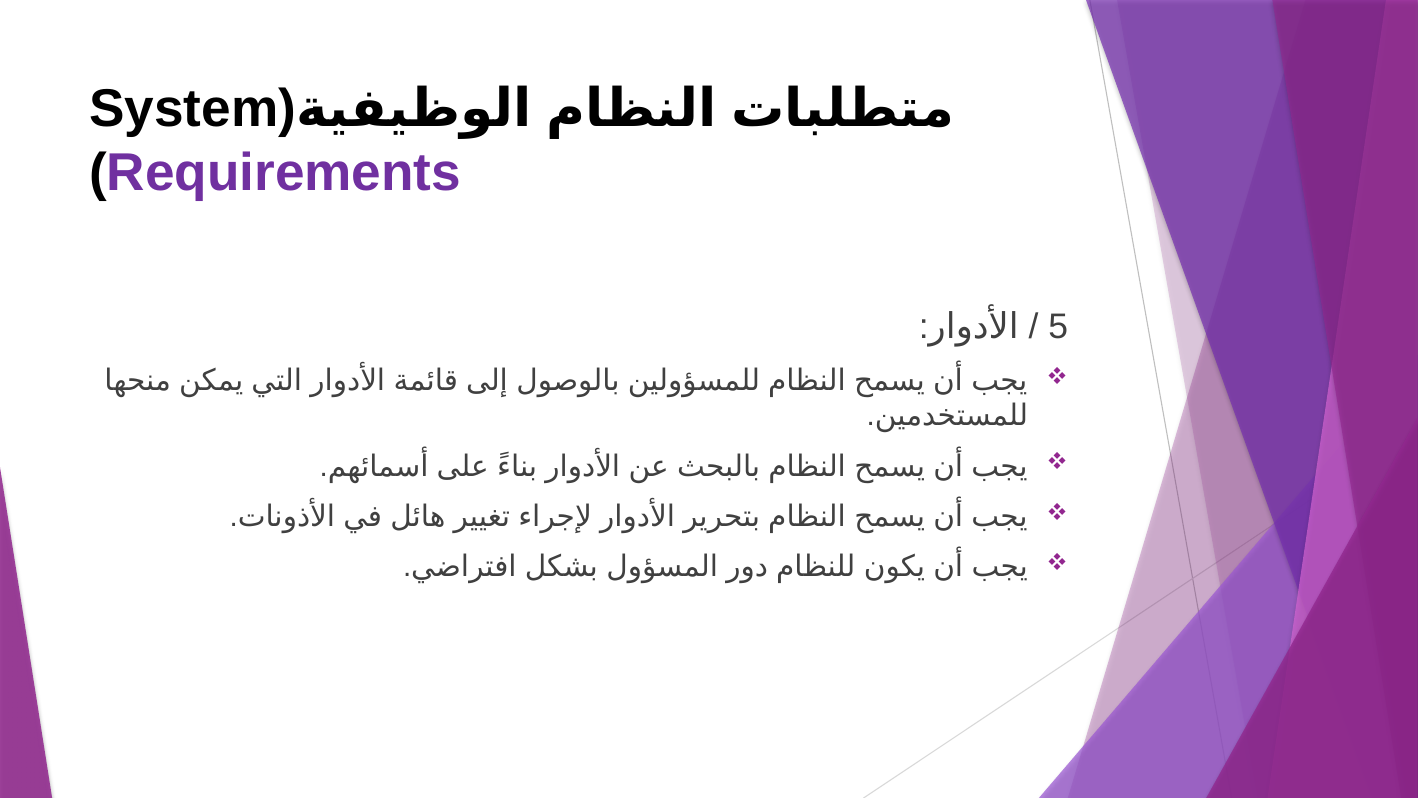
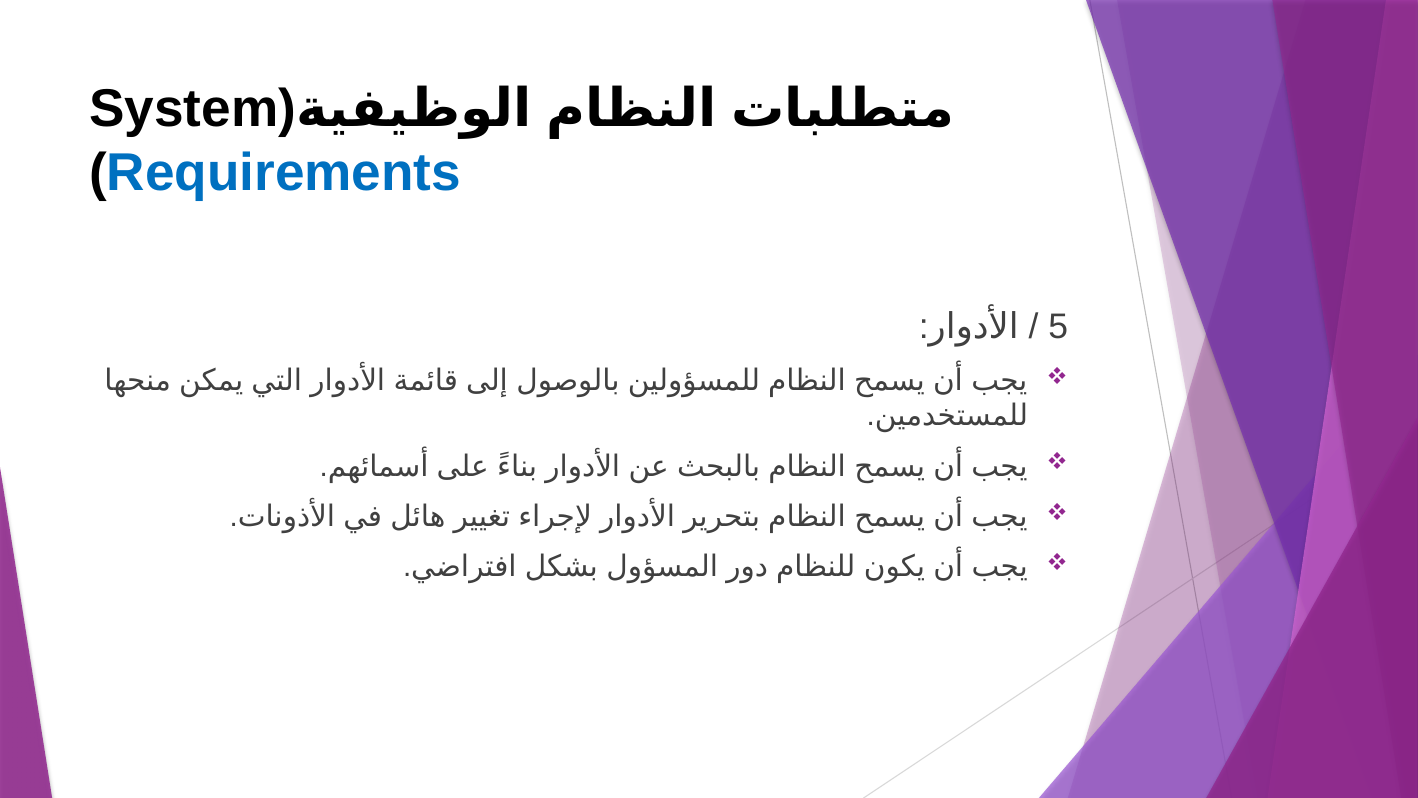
Requirements colour: purple -> blue
